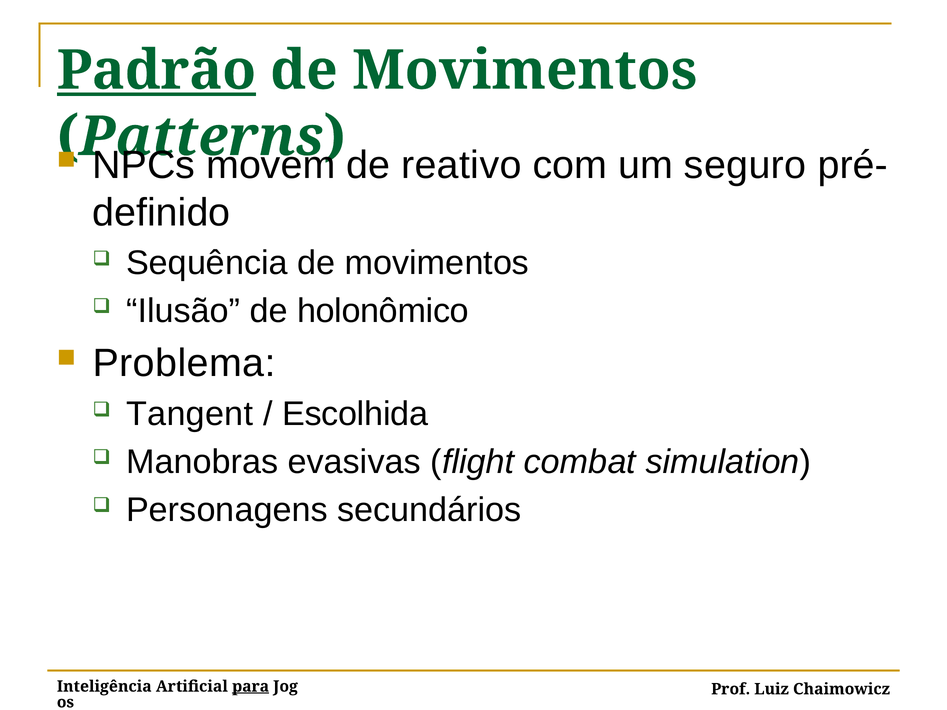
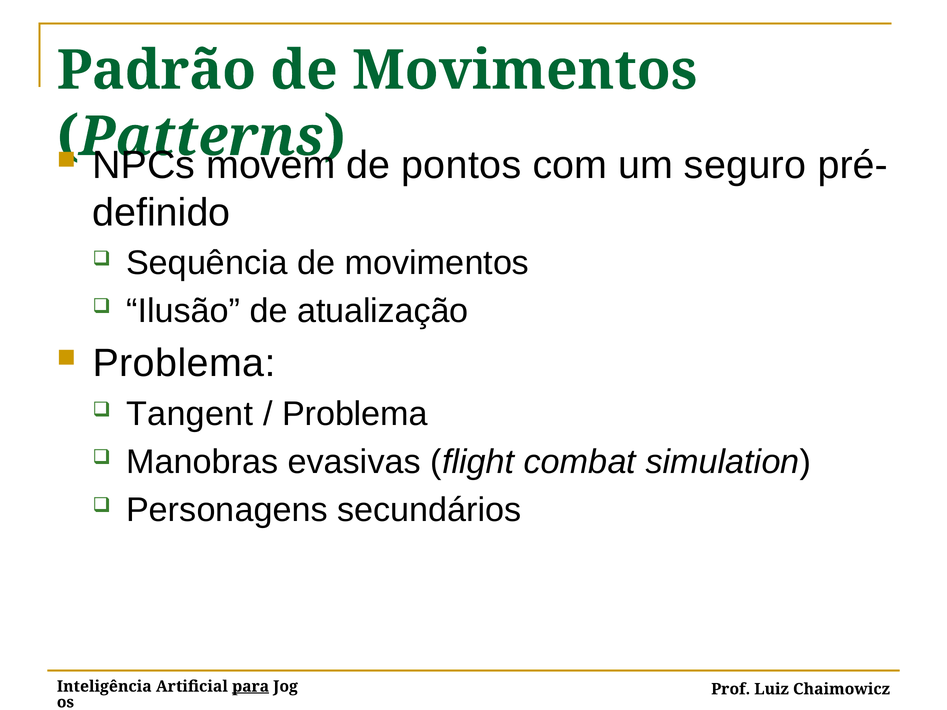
Padrão underline: present -> none
reativo: reativo -> pontos
holonômico: holonômico -> atualização
Escolhida at (355, 414): Escolhida -> Problema
